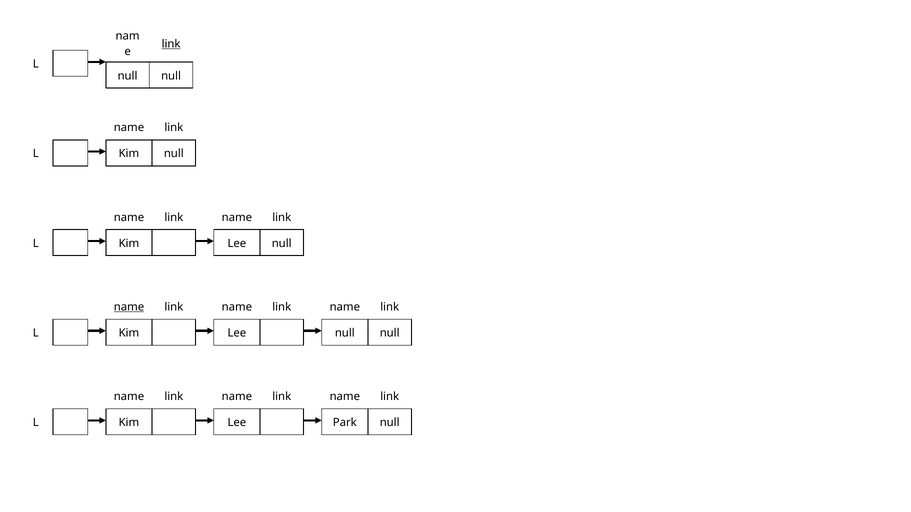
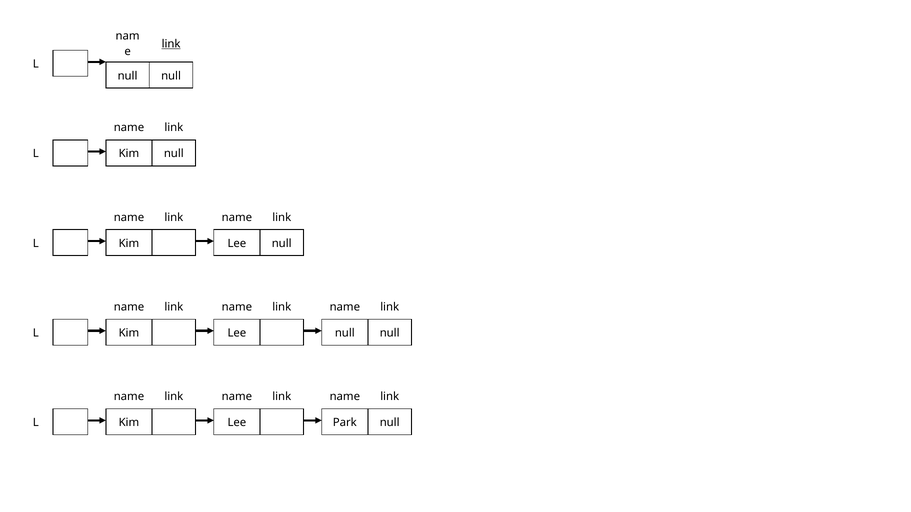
name at (129, 307) underline: present -> none
